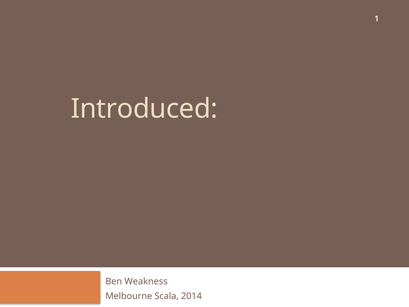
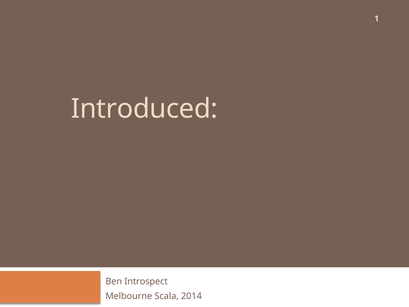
Weakness: Weakness -> Introspect
